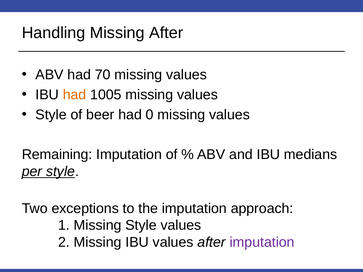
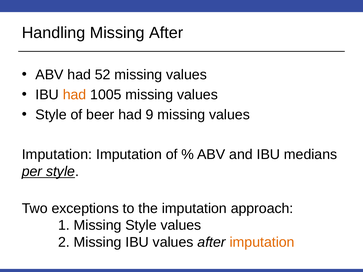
70: 70 -> 52
0: 0 -> 9
Remaining at (57, 155): Remaining -> Imputation
imputation at (262, 242) colour: purple -> orange
